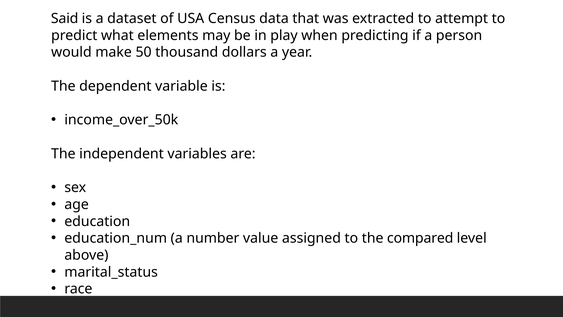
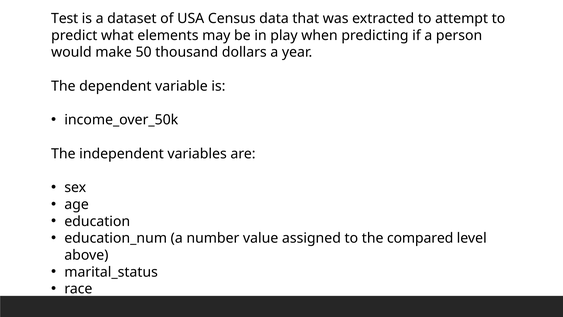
Said: Said -> Test
